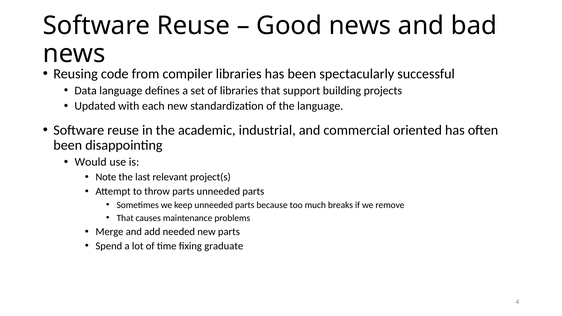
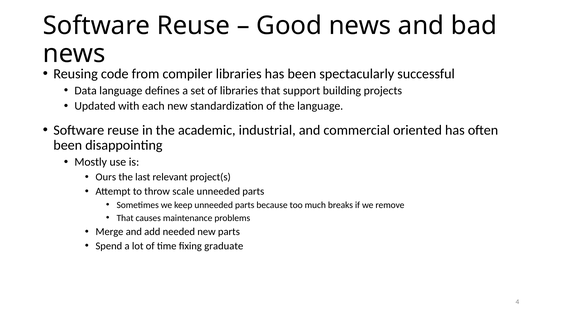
Would: Would -> Mostly
Note: Note -> Ours
throw parts: parts -> scale
